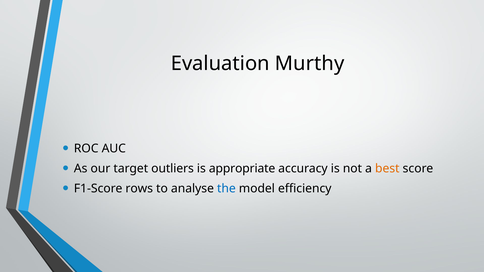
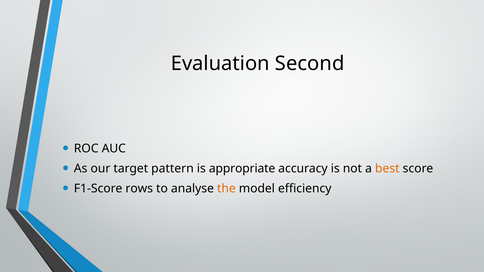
Murthy: Murthy -> Second
outliers: outliers -> pattern
the colour: blue -> orange
